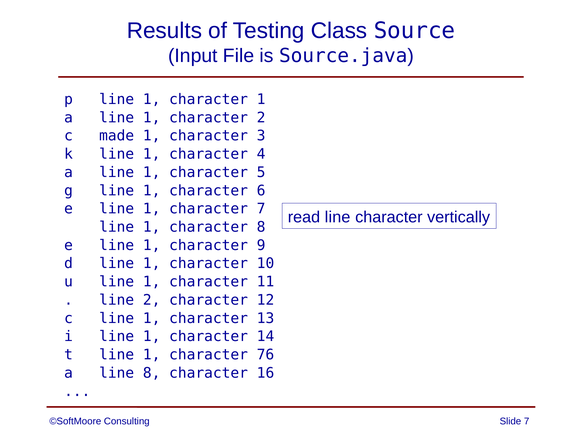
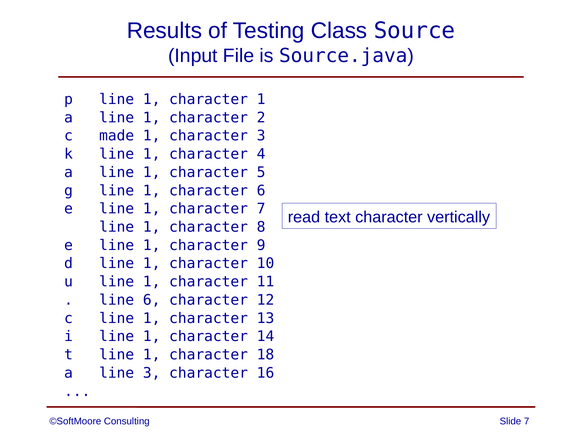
read line: line -> text
line 2: 2 -> 6
76: 76 -> 18
line 8: 8 -> 3
